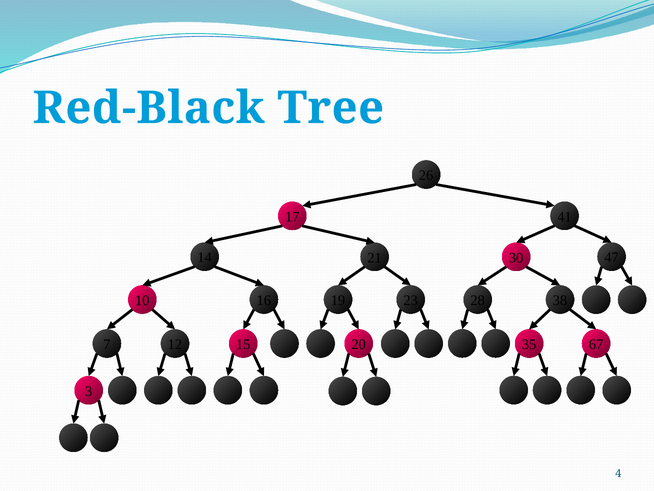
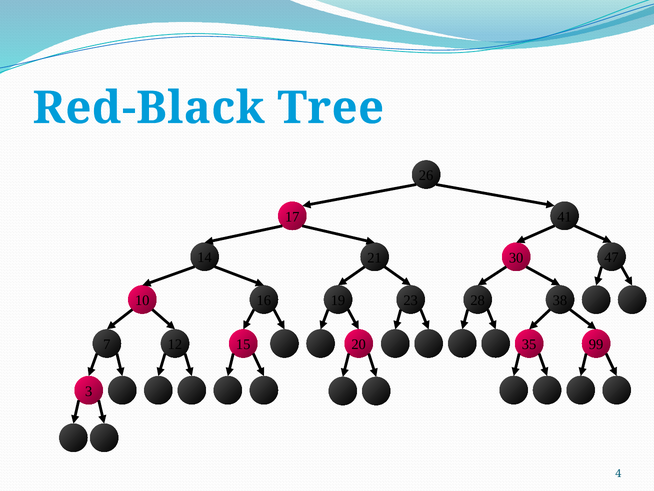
67: 67 -> 99
